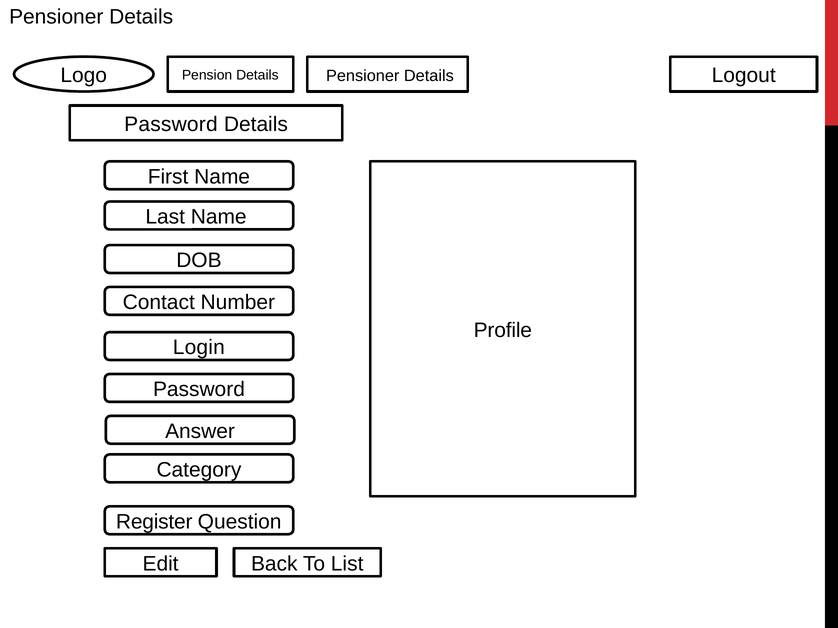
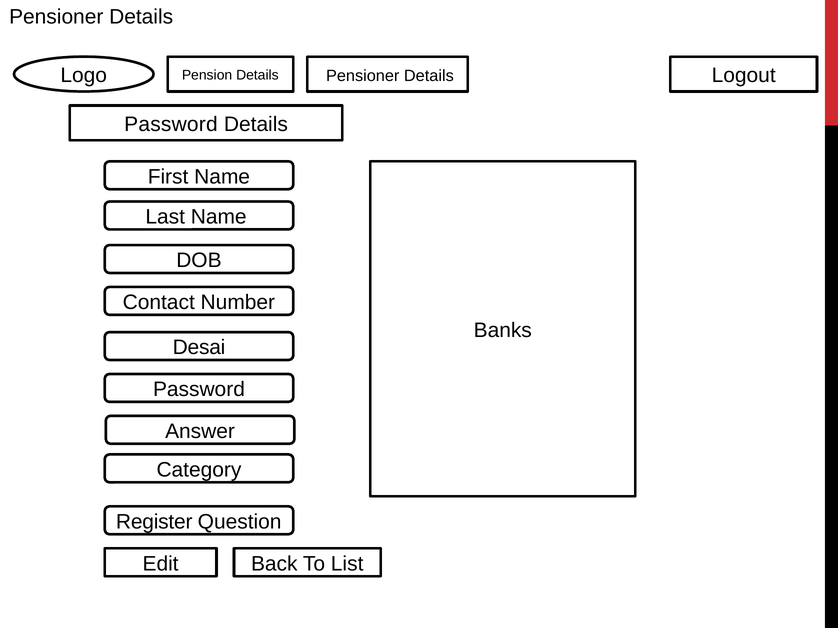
Profile: Profile -> Banks
Login: Login -> Desai
